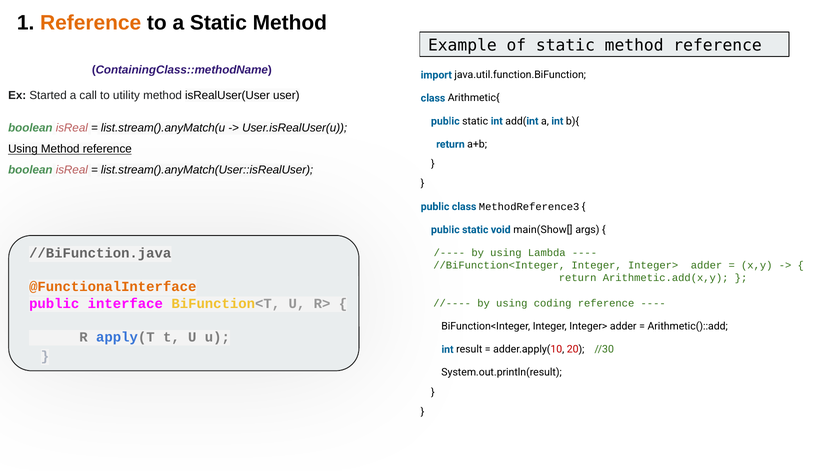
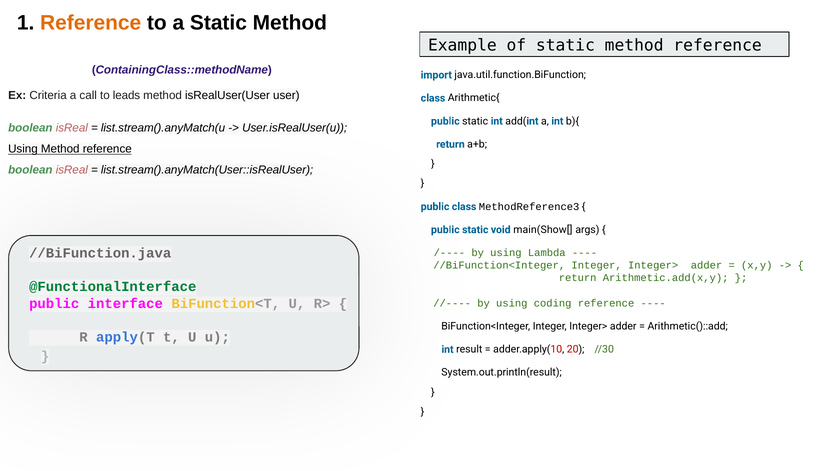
Started: Started -> Criteria
utility: utility -> leads
@FunctionalInterface colour: orange -> green
